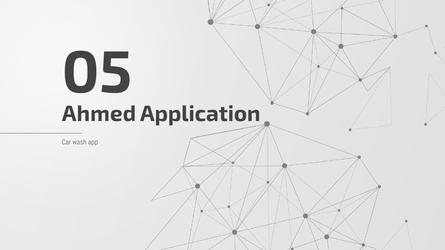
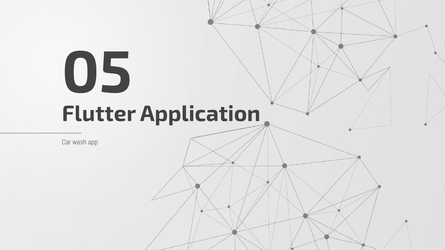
Ahmed: Ahmed -> Flutter
